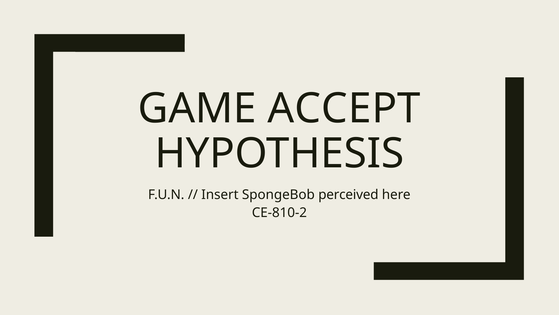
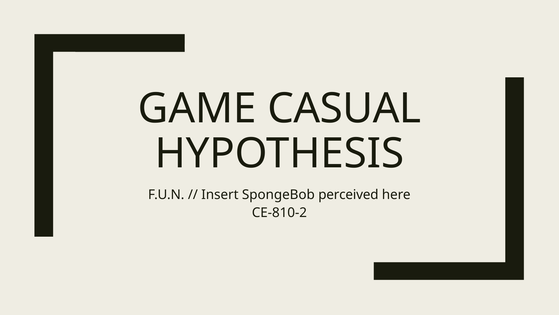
ACCEPT: ACCEPT -> CASUAL
